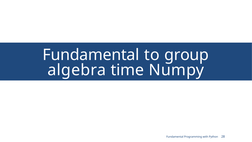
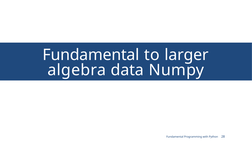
group: group -> larger
time: time -> data
